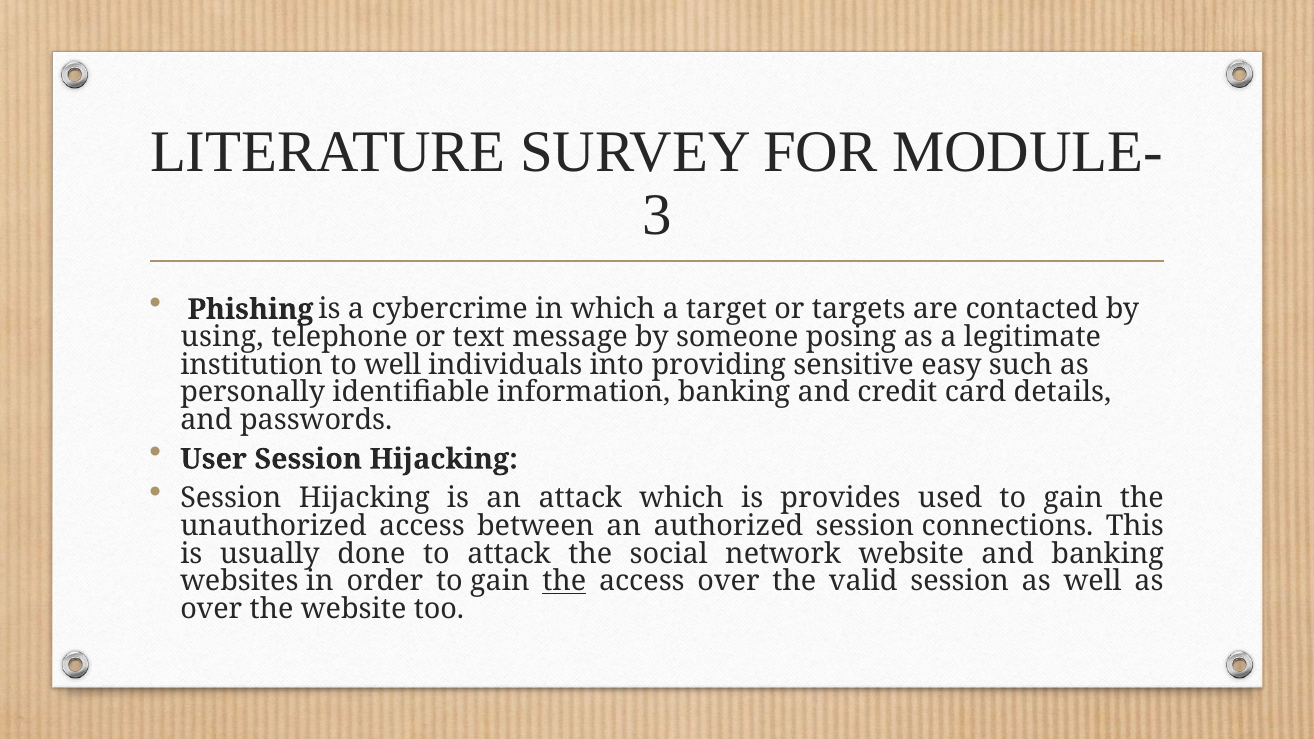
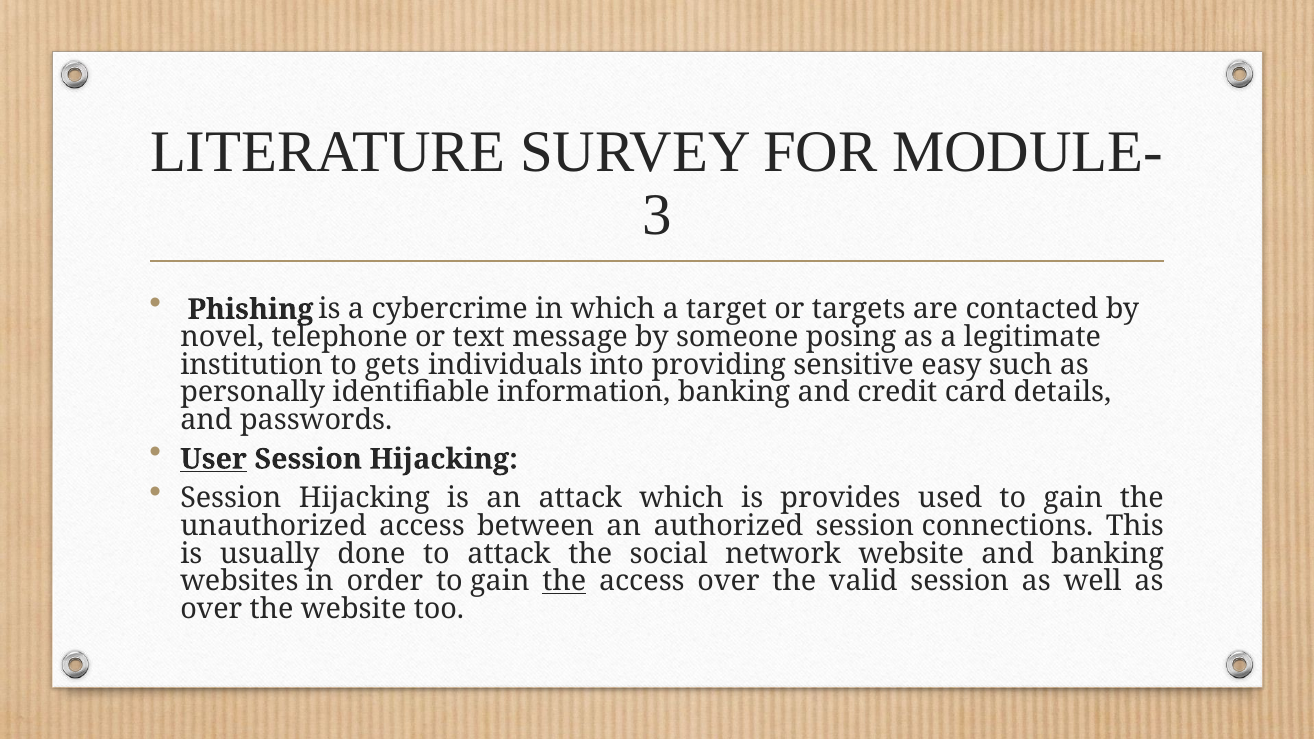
using: using -> novel
to well: well -> gets
User underline: none -> present
